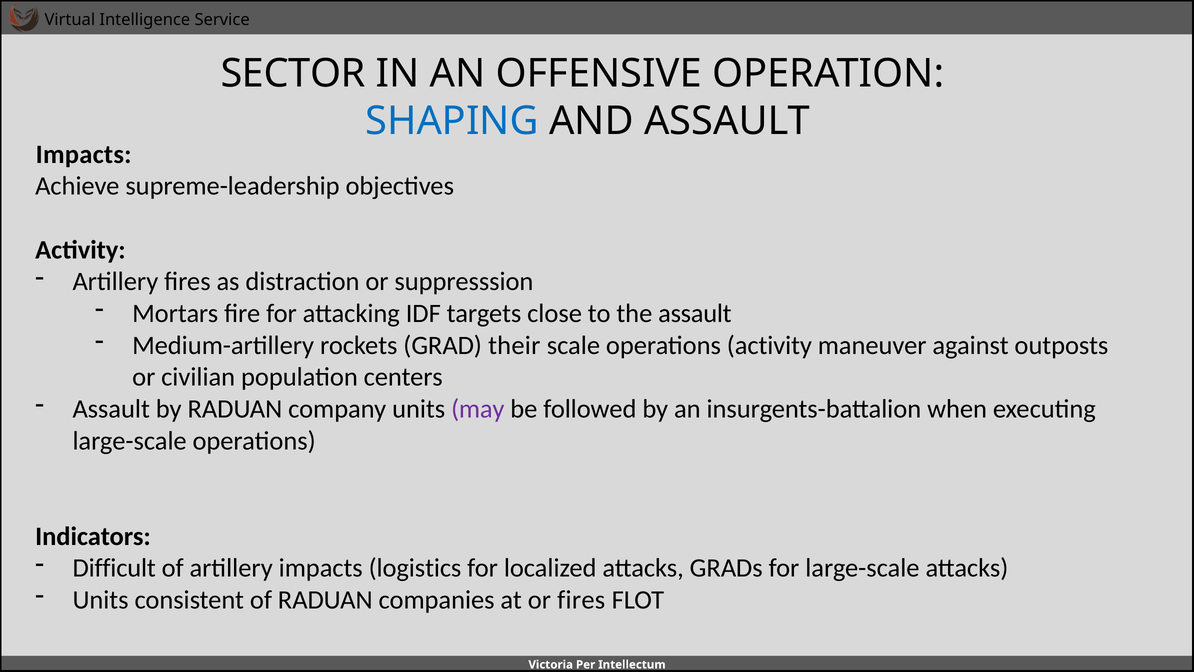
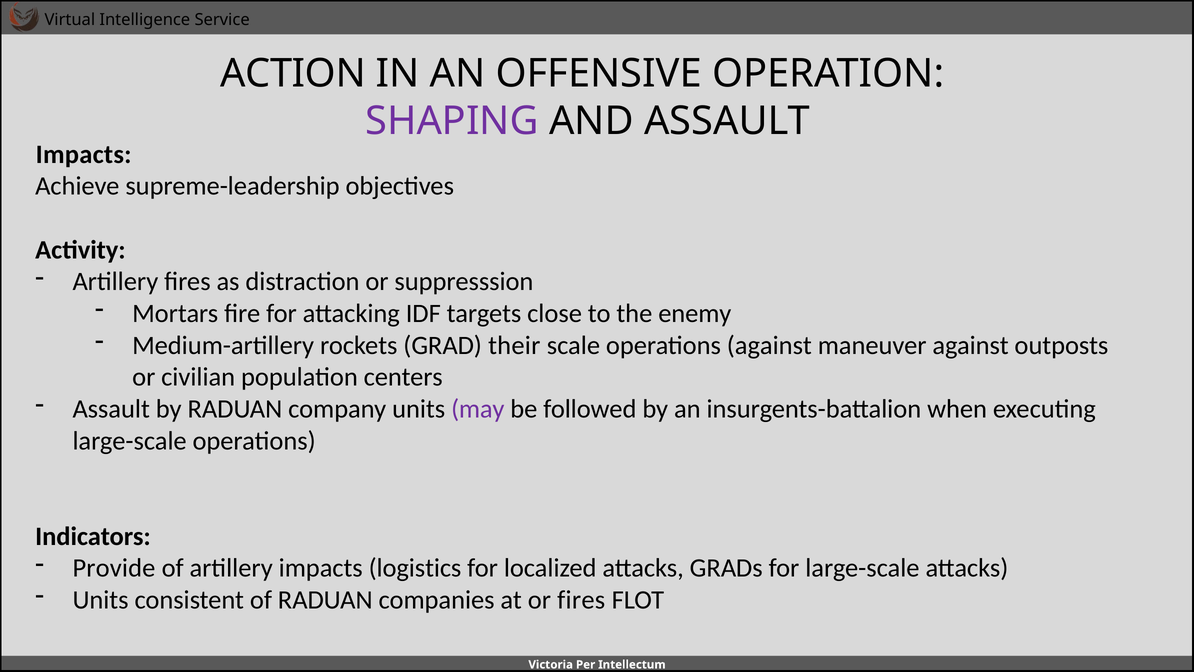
SECTOR: SECTOR -> ACTION
SHAPING colour: blue -> purple
the assault: assault -> enemy
operations activity: activity -> against
Difficult: Difficult -> Provide
